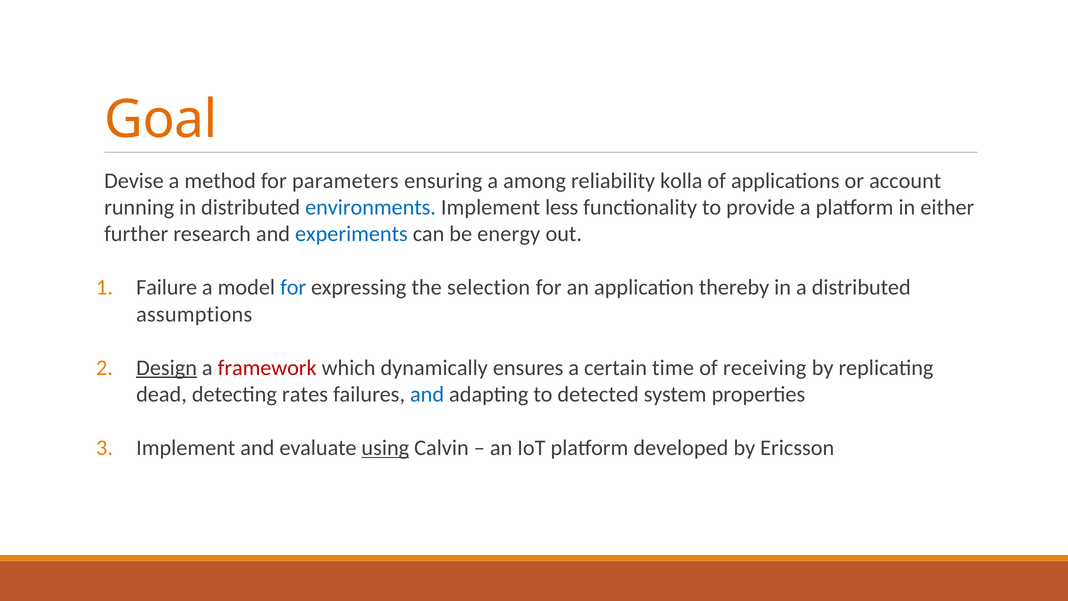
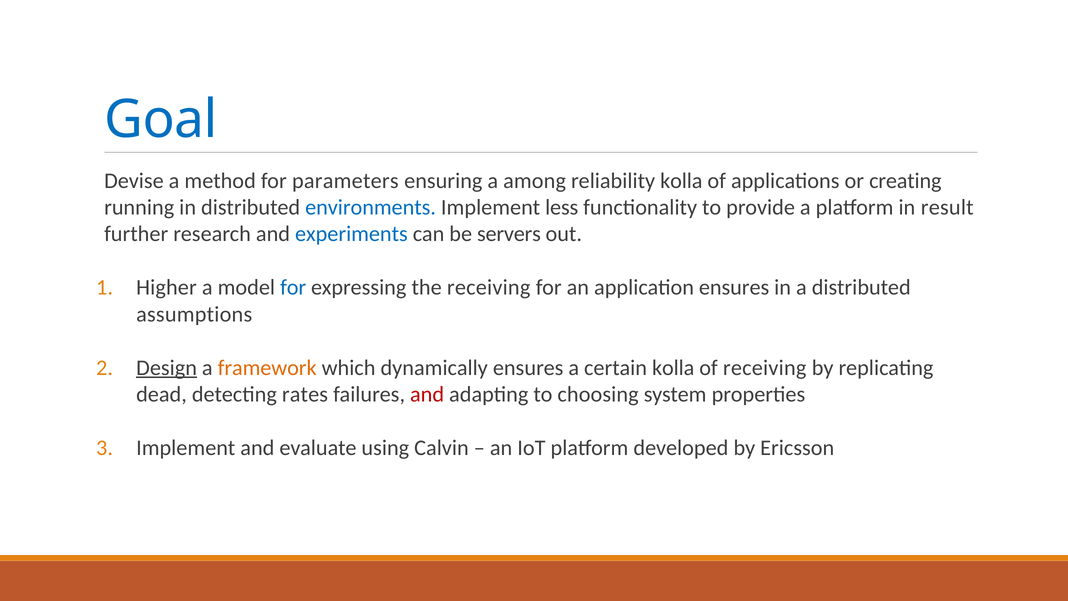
Goal colour: orange -> blue
account: account -> creating
either: either -> result
energy: energy -> servers
Failure: Failure -> Higher
the selection: selection -> receiving
application thereby: thereby -> ensures
framework colour: red -> orange
certain time: time -> kolla
and at (427, 394) colour: blue -> red
detected: detected -> choosing
using underline: present -> none
